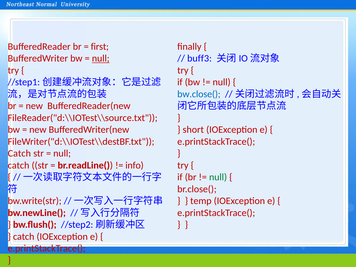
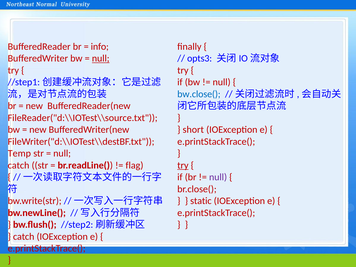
first: first -> info
buff3: buff3 -> opts3
Catch at (19, 153): Catch -> Temp
info: info -> flag
try at (183, 165) underline: none -> present
null at (218, 177) colour: green -> purple
temp: temp -> static
